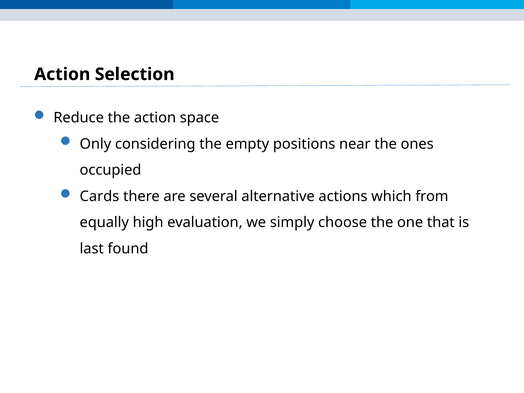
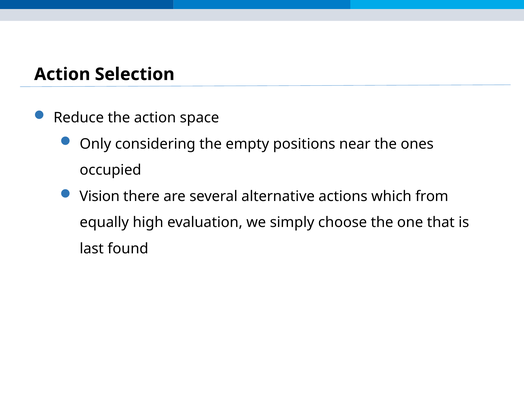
Cards: Cards -> Vision
